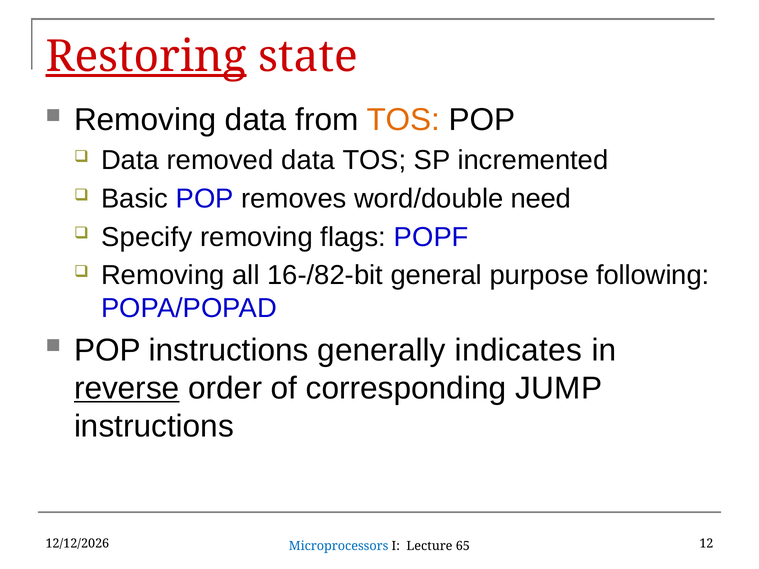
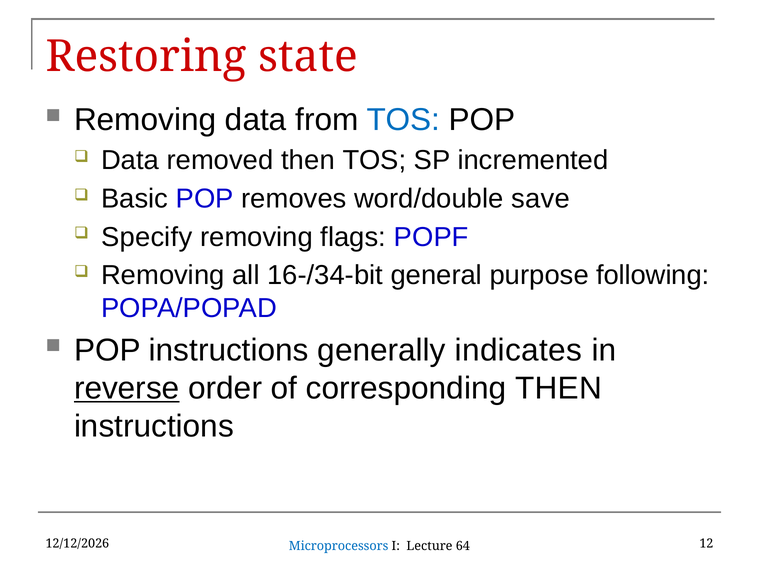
Restoring underline: present -> none
TOS at (403, 120) colour: orange -> blue
removed data: data -> then
need: need -> save
16-/82-bit: 16-/82-bit -> 16-/34-bit
corresponding JUMP: JUMP -> THEN
65: 65 -> 64
